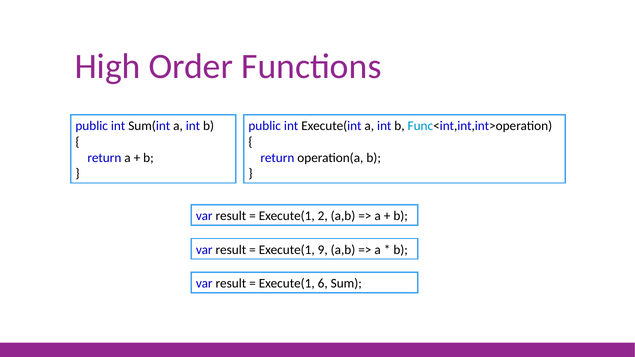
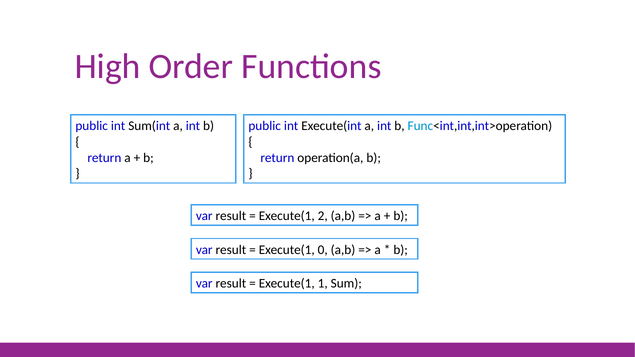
9: 9 -> 0
6: 6 -> 1
